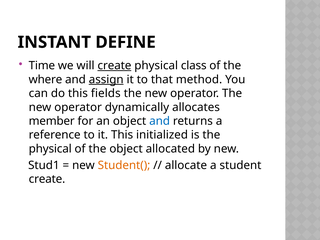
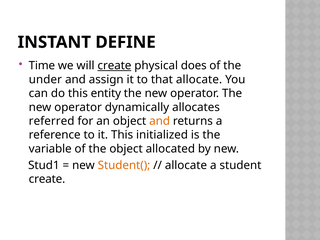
class: class -> does
where: where -> under
assign underline: present -> none
that method: method -> allocate
fields: fields -> entity
member: member -> referred
and at (160, 121) colour: blue -> orange
physical at (50, 149): physical -> variable
